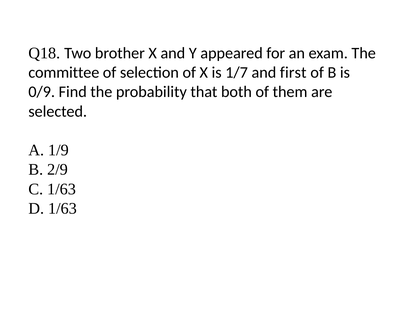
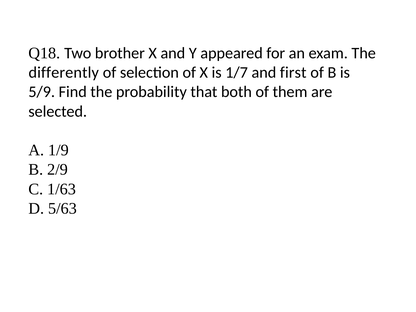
committee: committee -> differently
0/9: 0/9 -> 5/9
D 1/63: 1/63 -> 5/63
